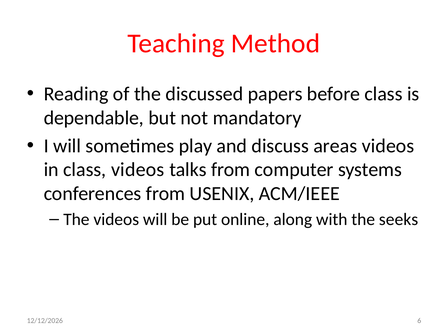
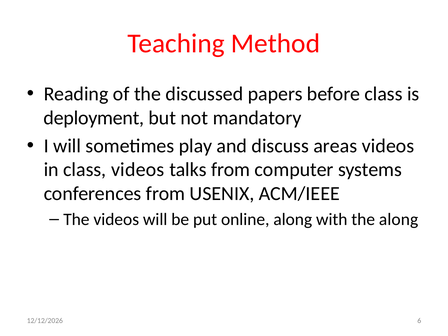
dependable: dependable -> deployment
the seeks: seeks -> along
